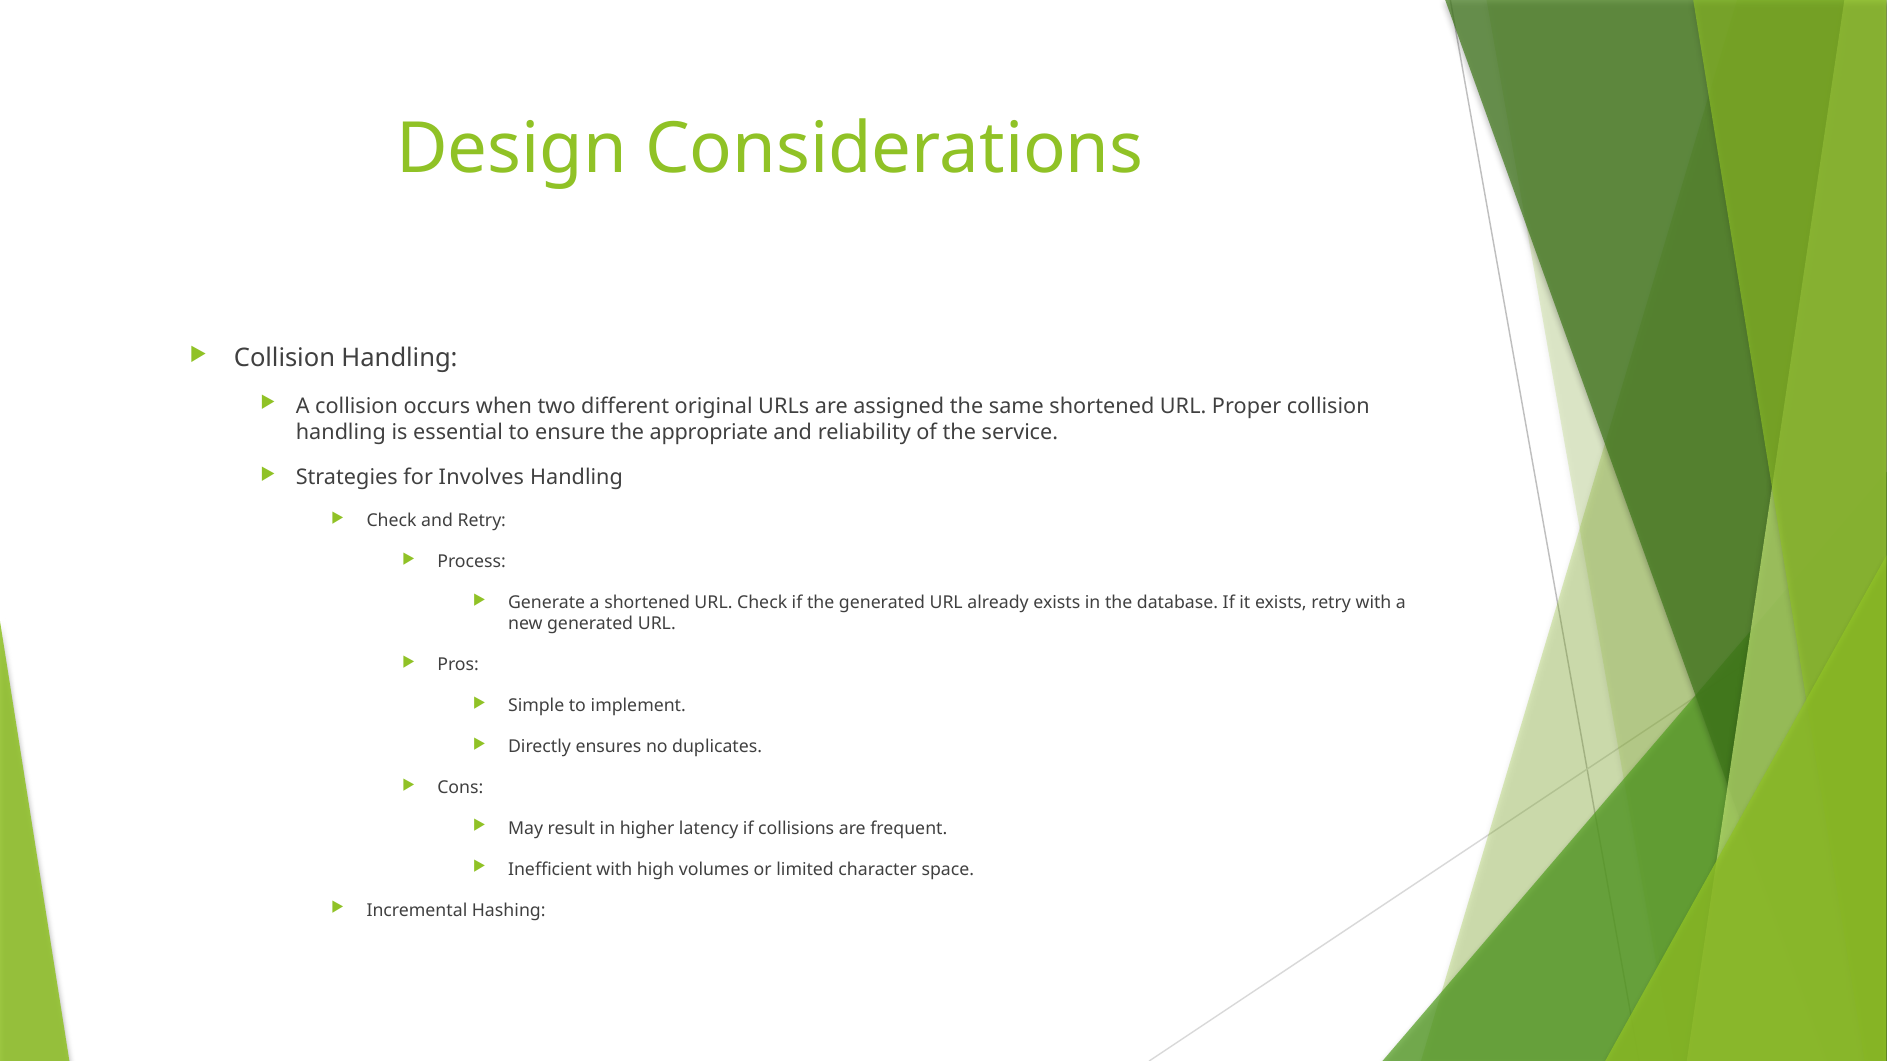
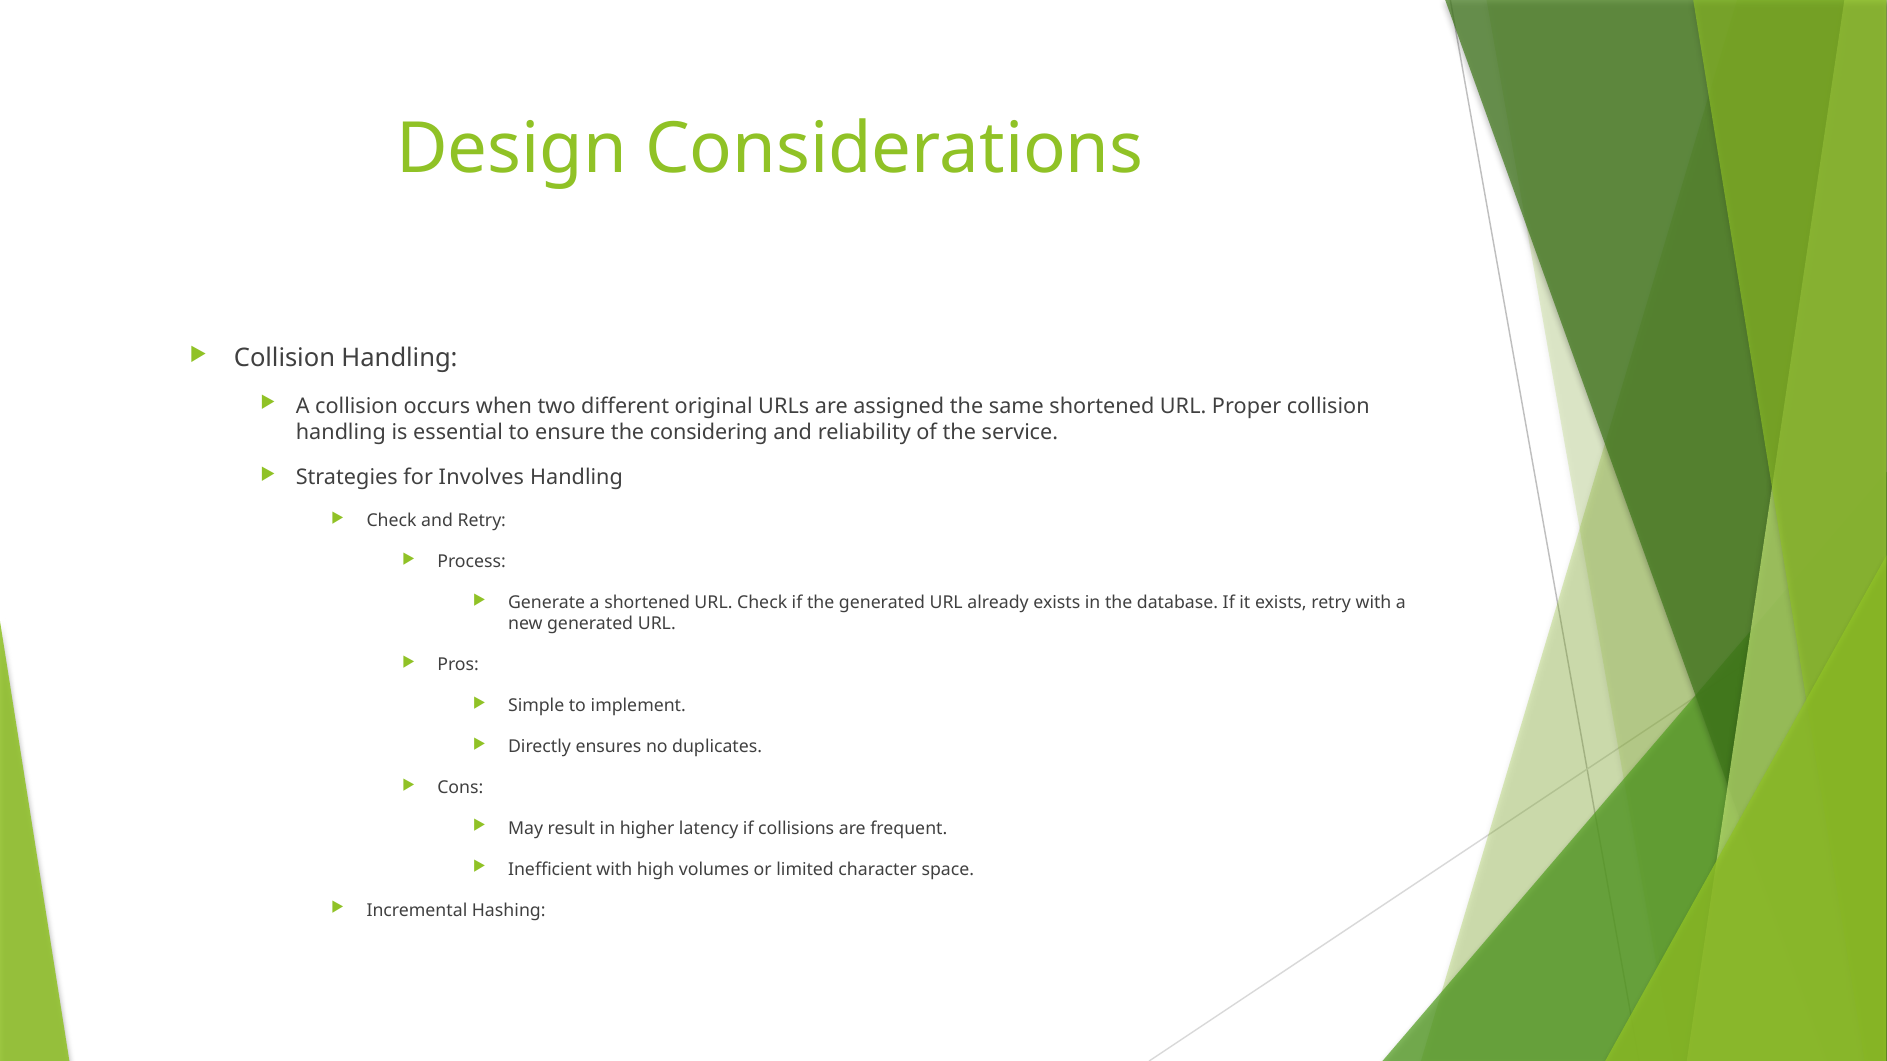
appropriate: appropriate -> considering
